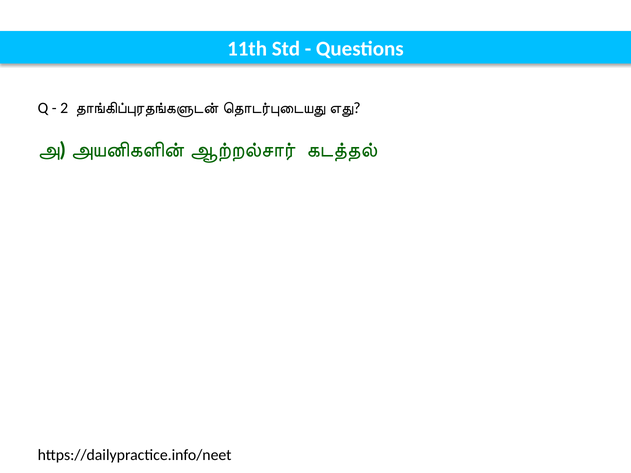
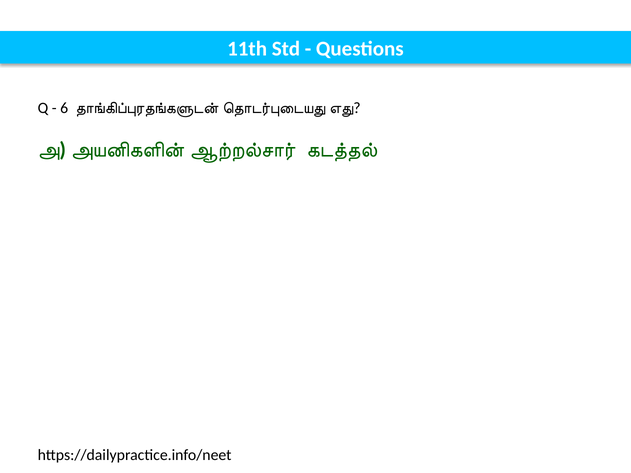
2: 2 -> 6
